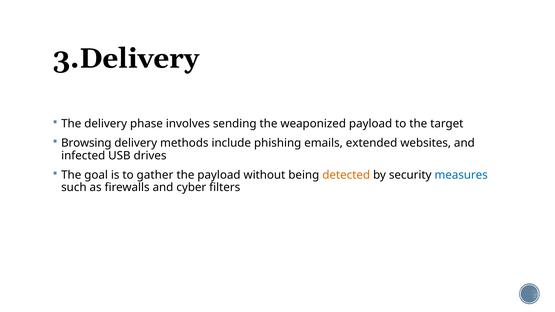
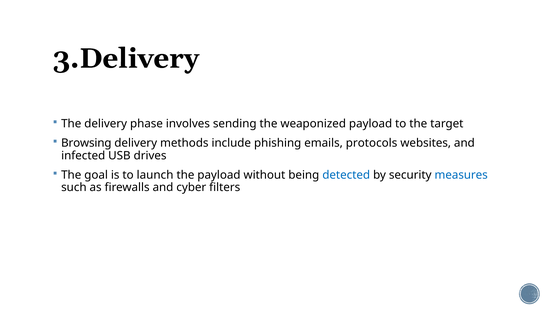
extended: extended -> protocols
gather: gather -> launch
detected colour: orange -> blue
